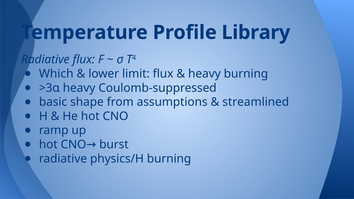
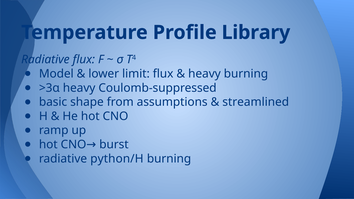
Which: Which -> Model
physics/H: physics/H -> python/H
